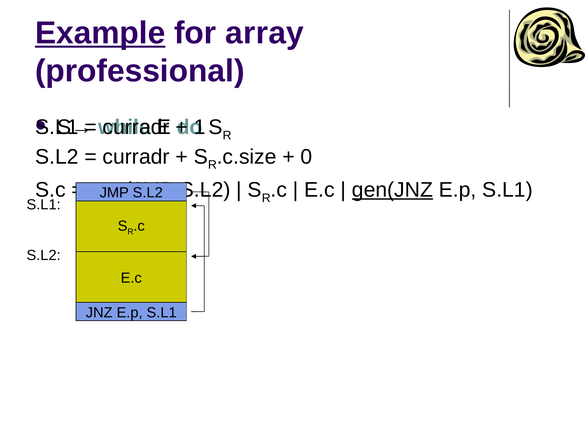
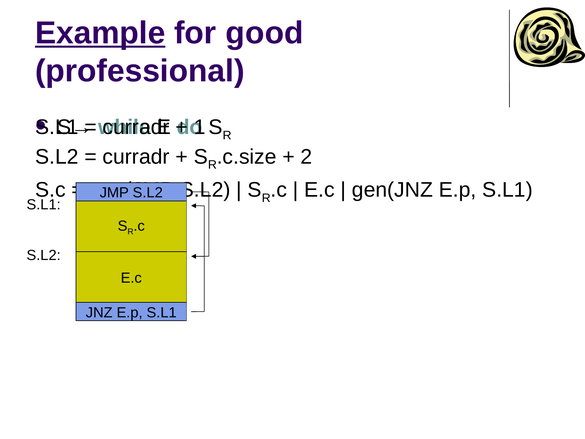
array: array -> good
0: 0 -> 2
gen(JNZ underline: present -> none
